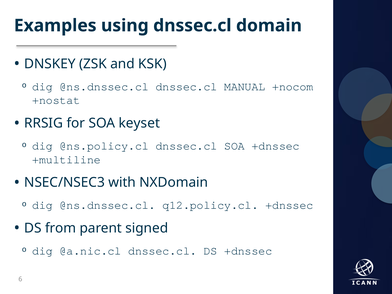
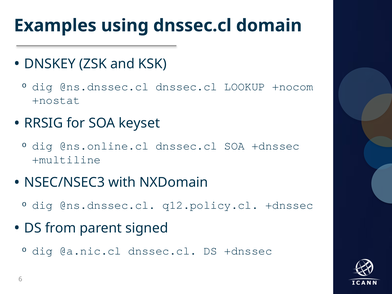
MANUAL: MANUAL -> LOOKUP
@ns.policy.cl: @ns.policy.cl -> @ns.online.cl
